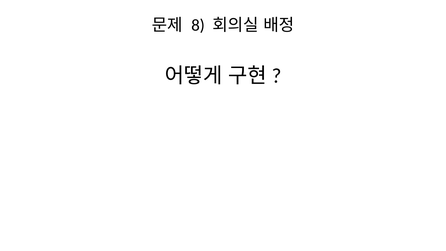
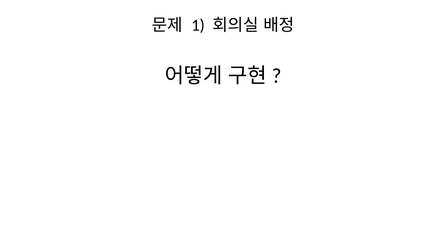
8: 8 -> 1
